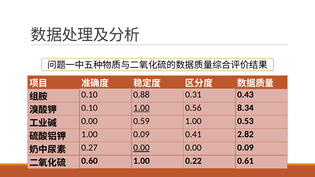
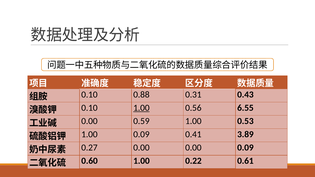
8.34: 8.34 -> 6.55
2.82: 2.82 -> 3.89
0.00 at (141, 148) underline: present -> none
